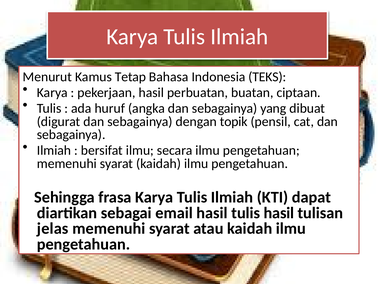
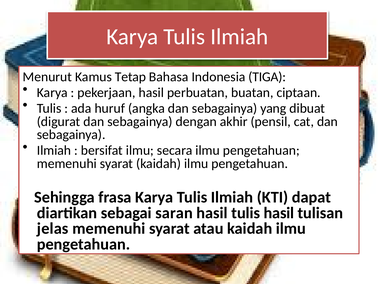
TEKS: TEKS -> TIGA
topik: topik -> akhir
email: email -> saran
